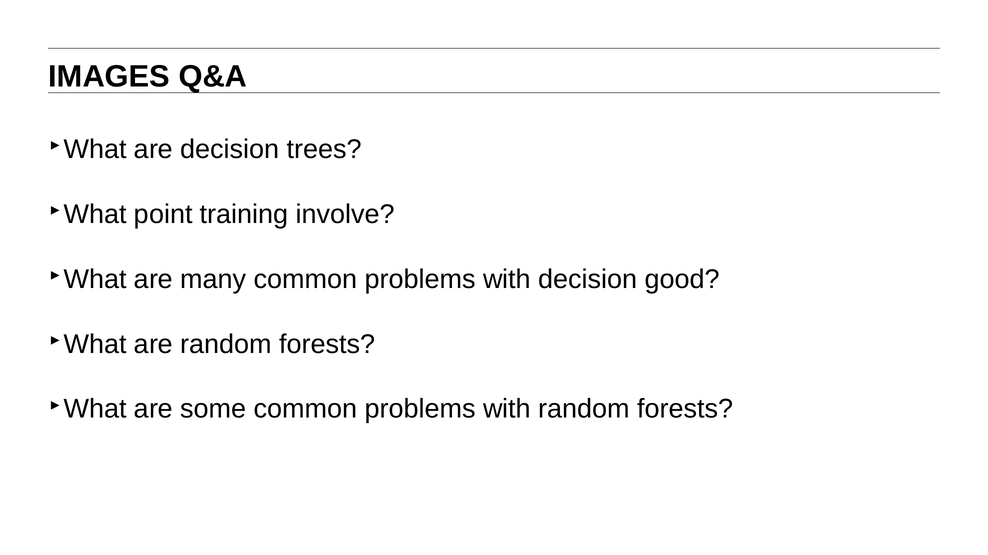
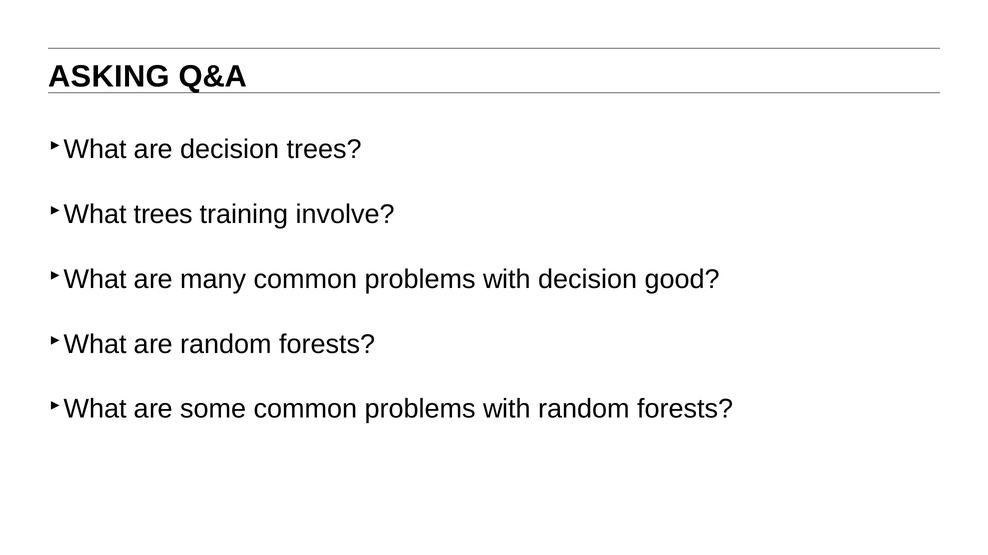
IMAGES: IMAGES -> ASKING
point at (163, 214): point -> trees
